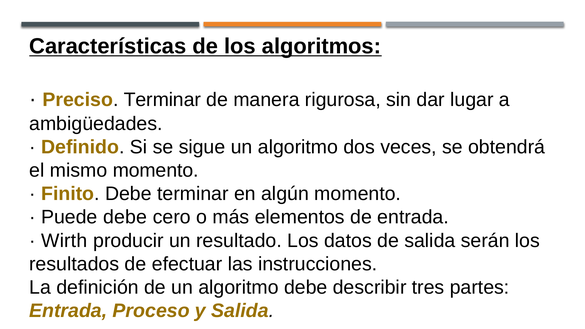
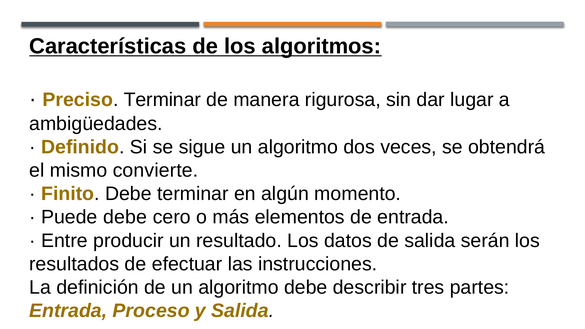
mismo momento: momento -> convierte
Wirth: Wirth -> Entre
